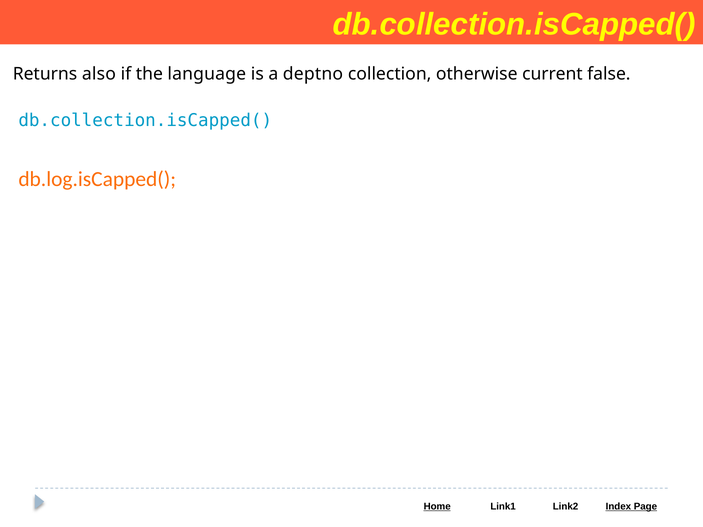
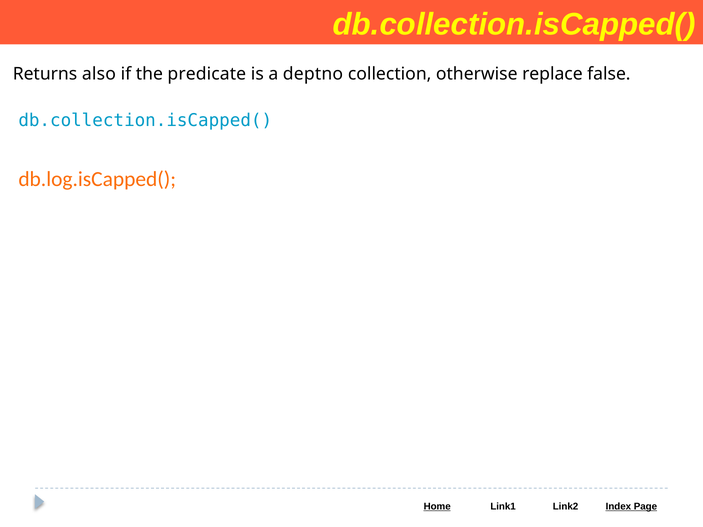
language: language -> predicate
current: current -> replace
